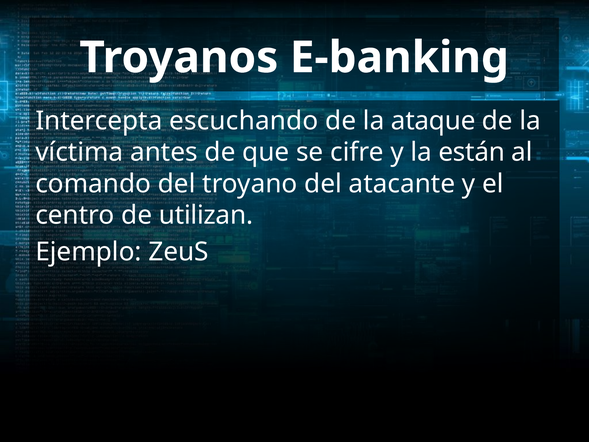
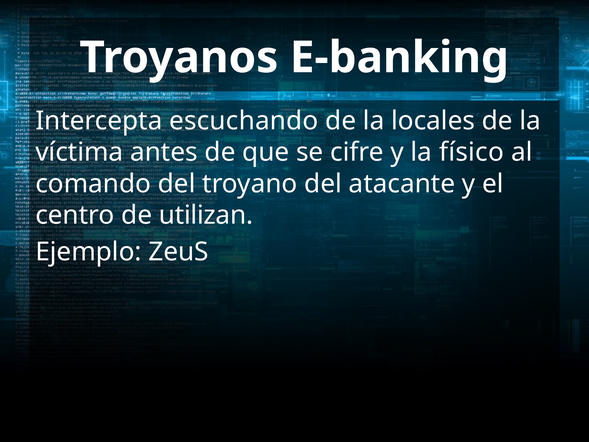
ataque: ataque -> locales
están: están -> físico
